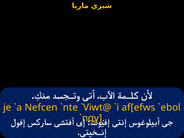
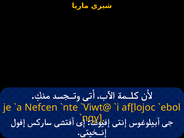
af[efws: af[efws -> af[lojoc
